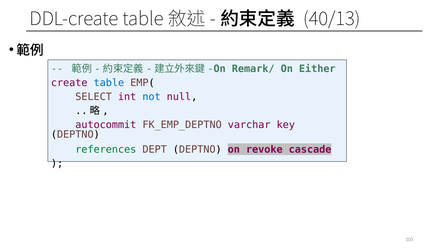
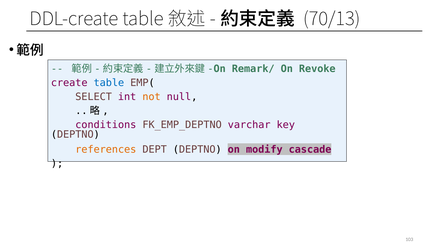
40/13: 40/13 -> 70/13
Either: Either -> Revoke
not colour: blue -> orange
autocommit: autocommit -> conditions
references colour: green -> orange
revoke: revoke -> modify
